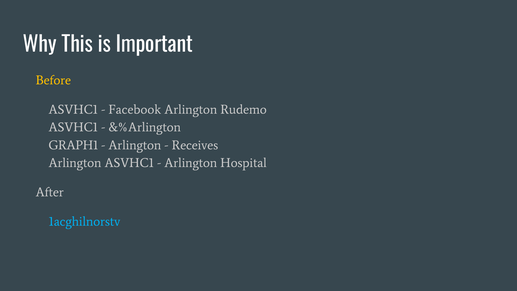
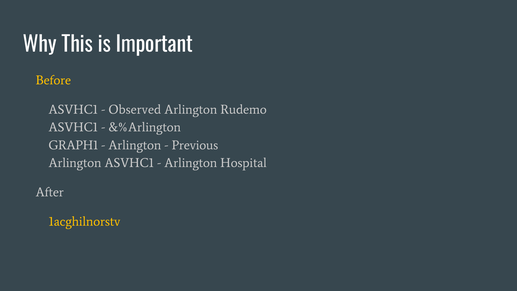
Facebook: Facebook -> Observed
Receives: Receives -> Previous
1acghilnorstv colour: light blue -> yellow
